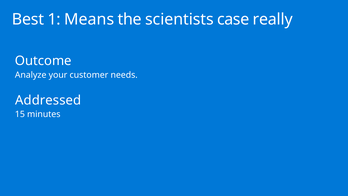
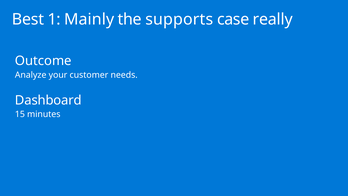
Means: Means -> Mainly
scientists: scientists -> supports
Addressed: Addressed -> Dashboard
